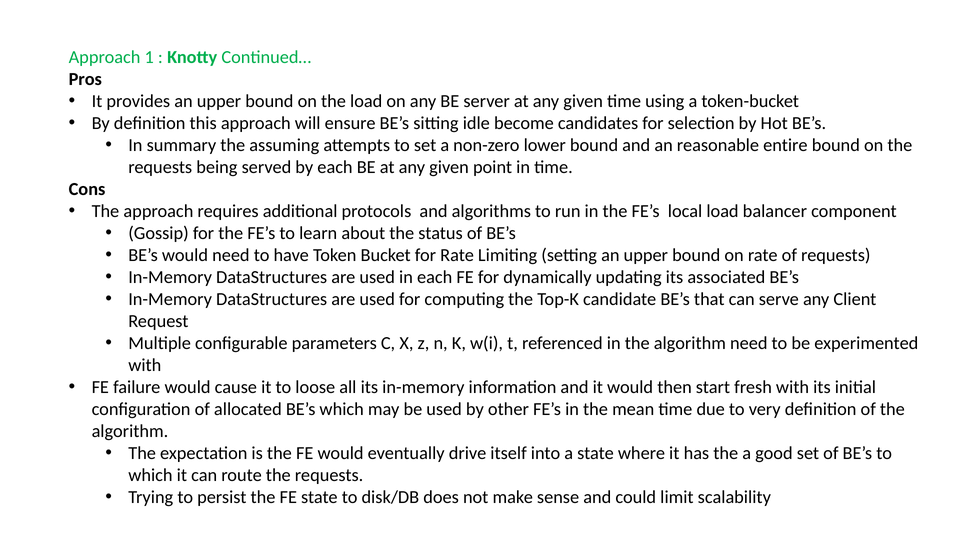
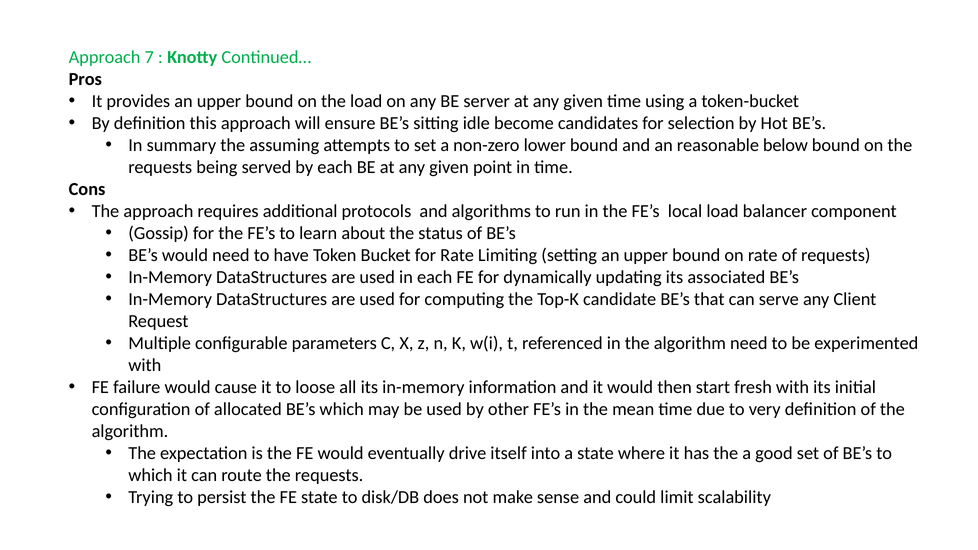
1: 1 -> 7
entire: entire -> below
